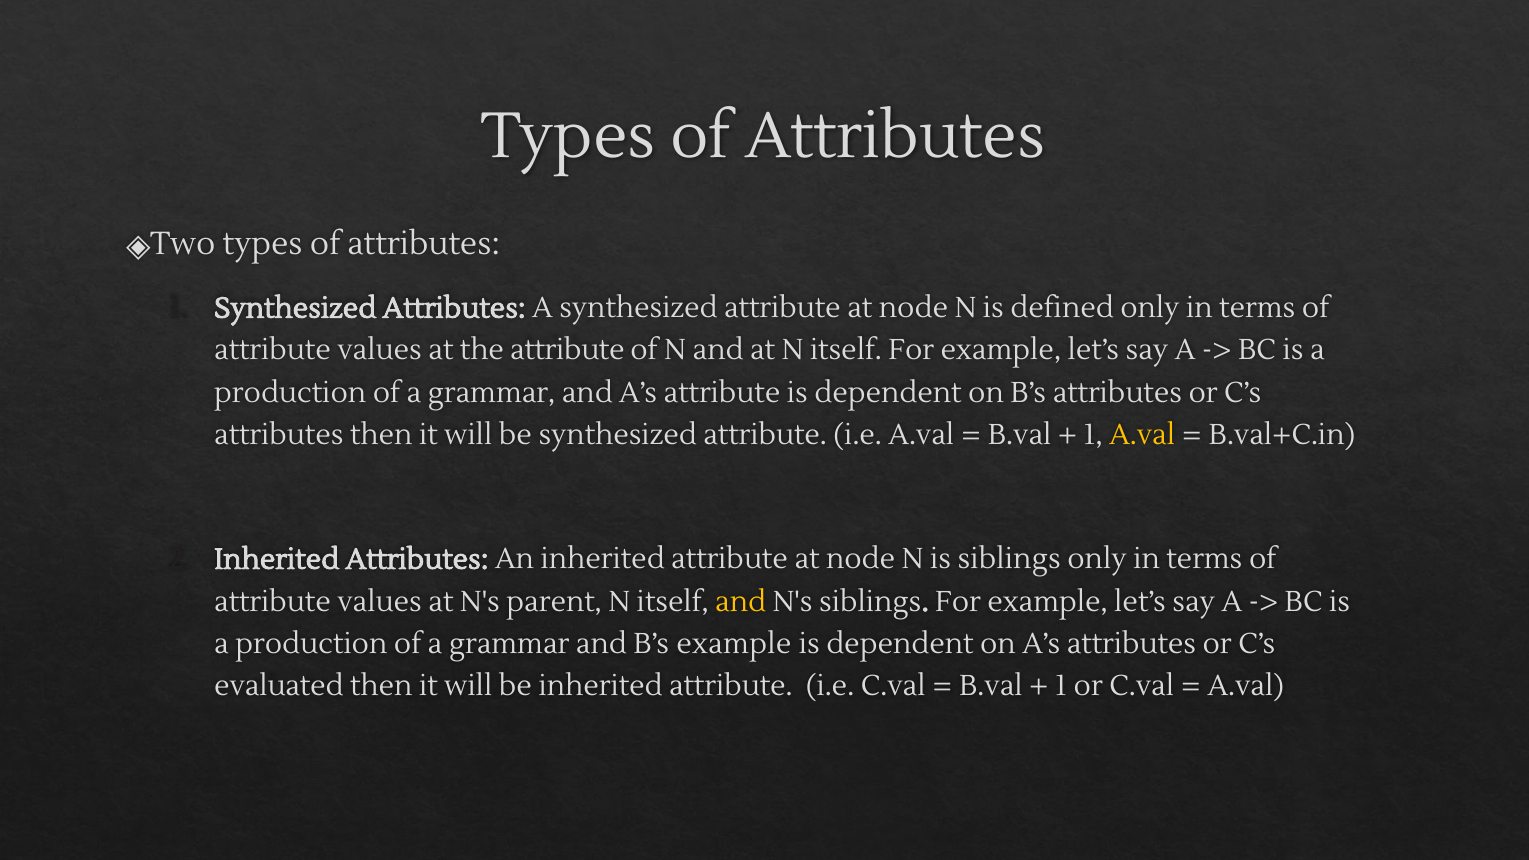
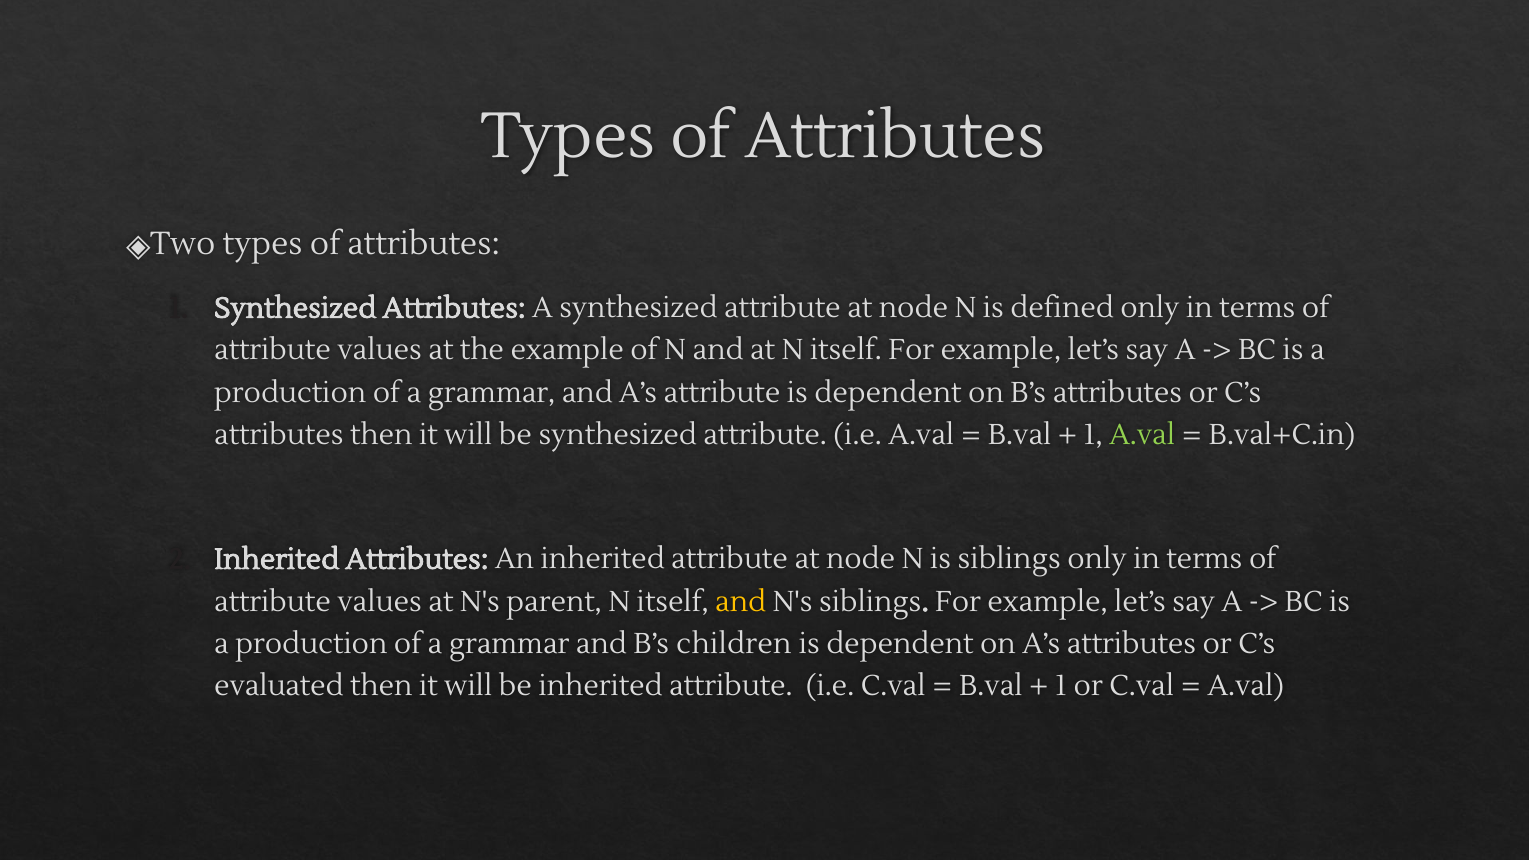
the attribute: attribute -> example
A.val at (1142, 435) colour: yellow -> light green
B’s example: example -> children
